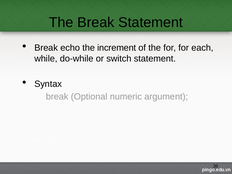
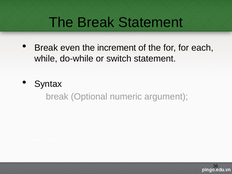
echo: echo -> even
